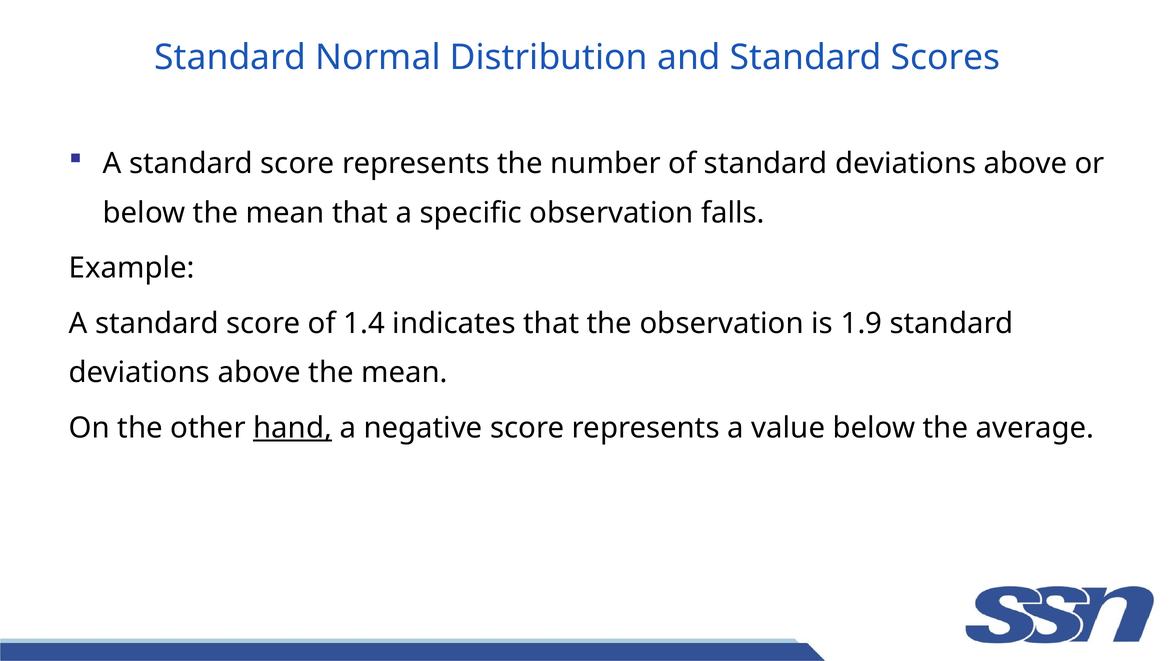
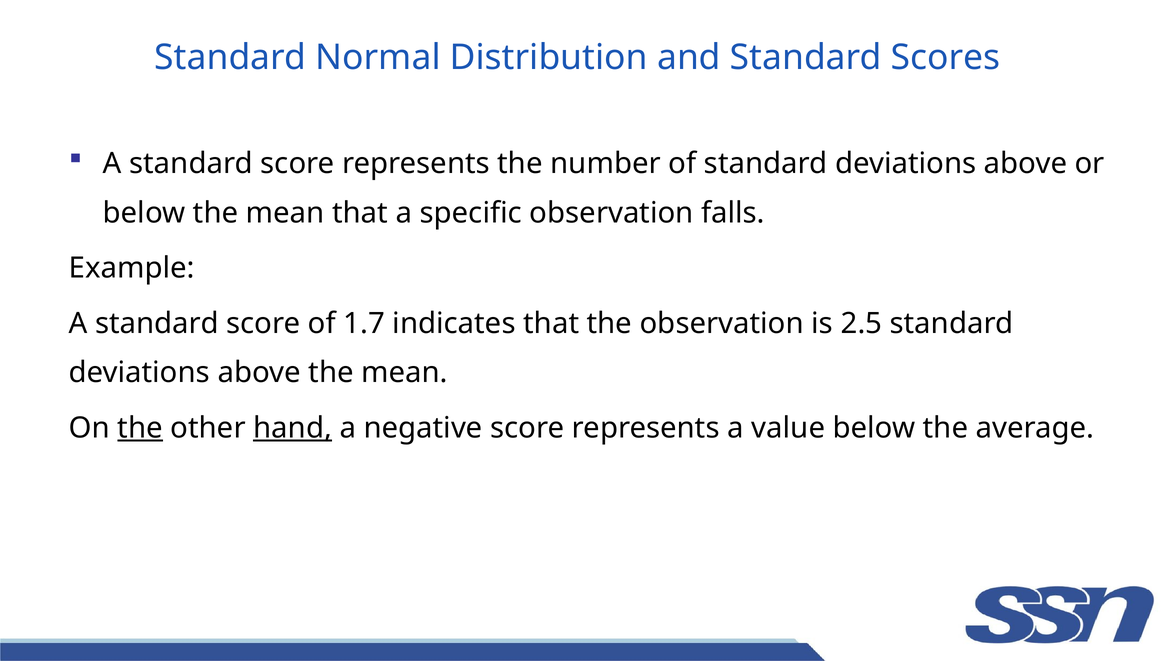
1.4: 1.4 -> 1.7
1.9: 1.9 -> 2.5
the at (140, 428) underline: none -> present
